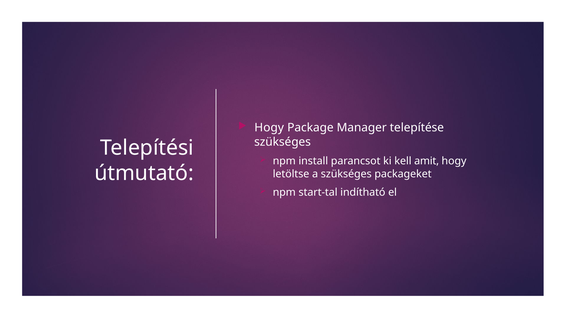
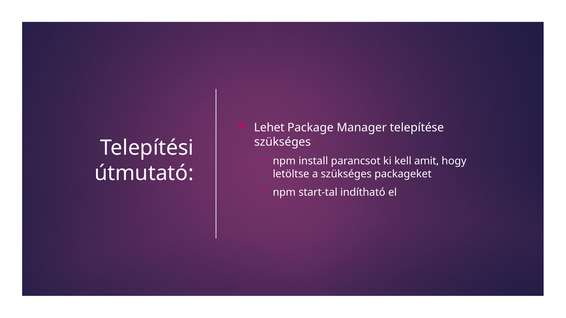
Hogy at (269, 128): Hogy -> Lehet
